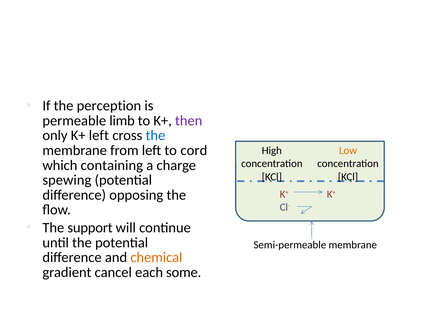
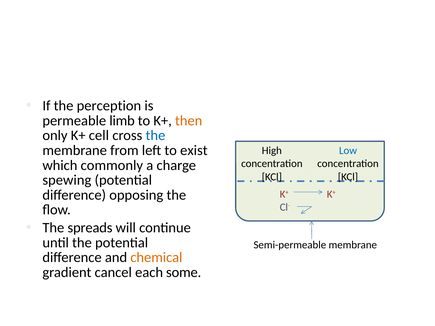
then colour: purple -> orange
K+ left: left -> cell
cord: cord -> exist
Low colour: orange -> blue
containing: containing -> commonly
support: support -> spreads
